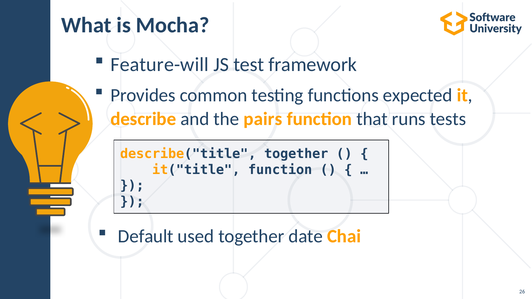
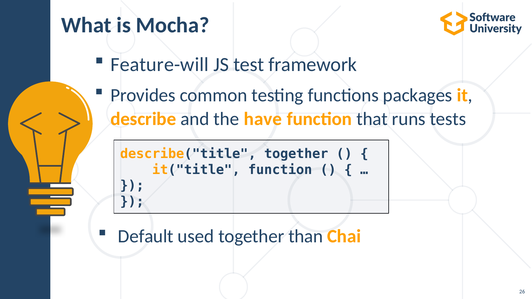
expected: expected -> packages
pairs: pairs -> have
date: date -> than
